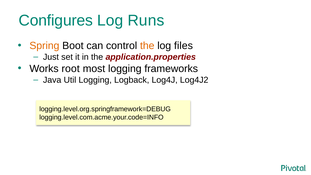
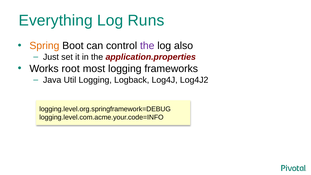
Configures: Configures -> Everything
the at (147, 46) colour: orange -> purple
files: files -> also
